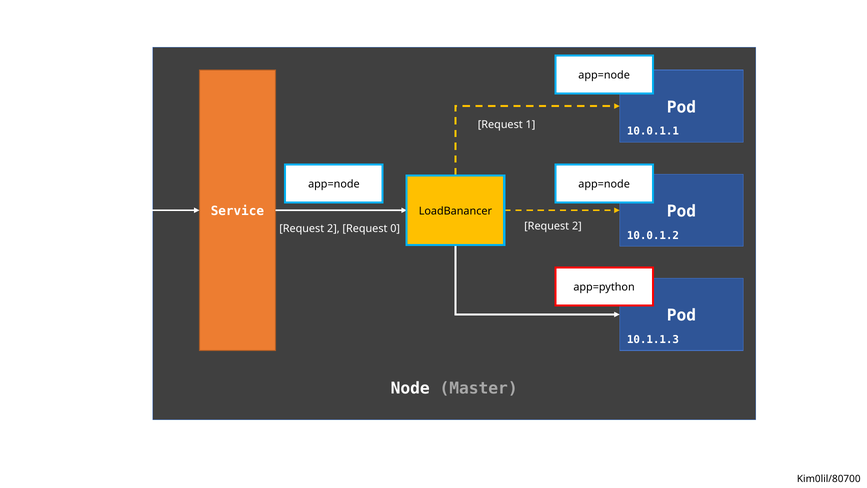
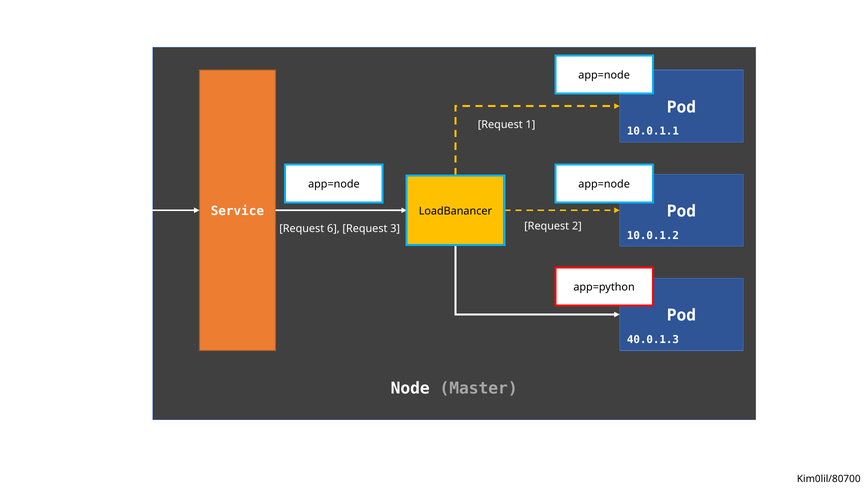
2 at (333, 229): 2 -> 6
0: 0 -> 3
10.1.1.3: 10.1.1.3 -> 40.0.1.3
